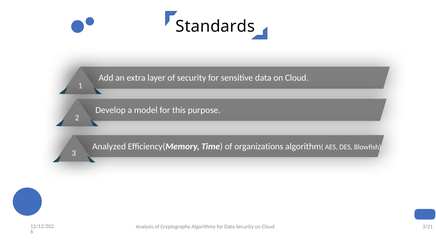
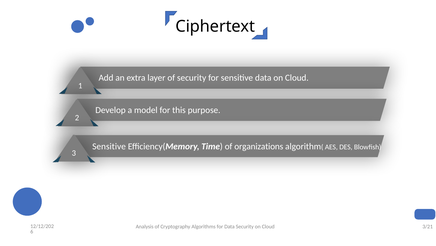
Standards: Standards -> Ciphertext
Analyzed at (109, 146): Analyzed -> Sensitive
